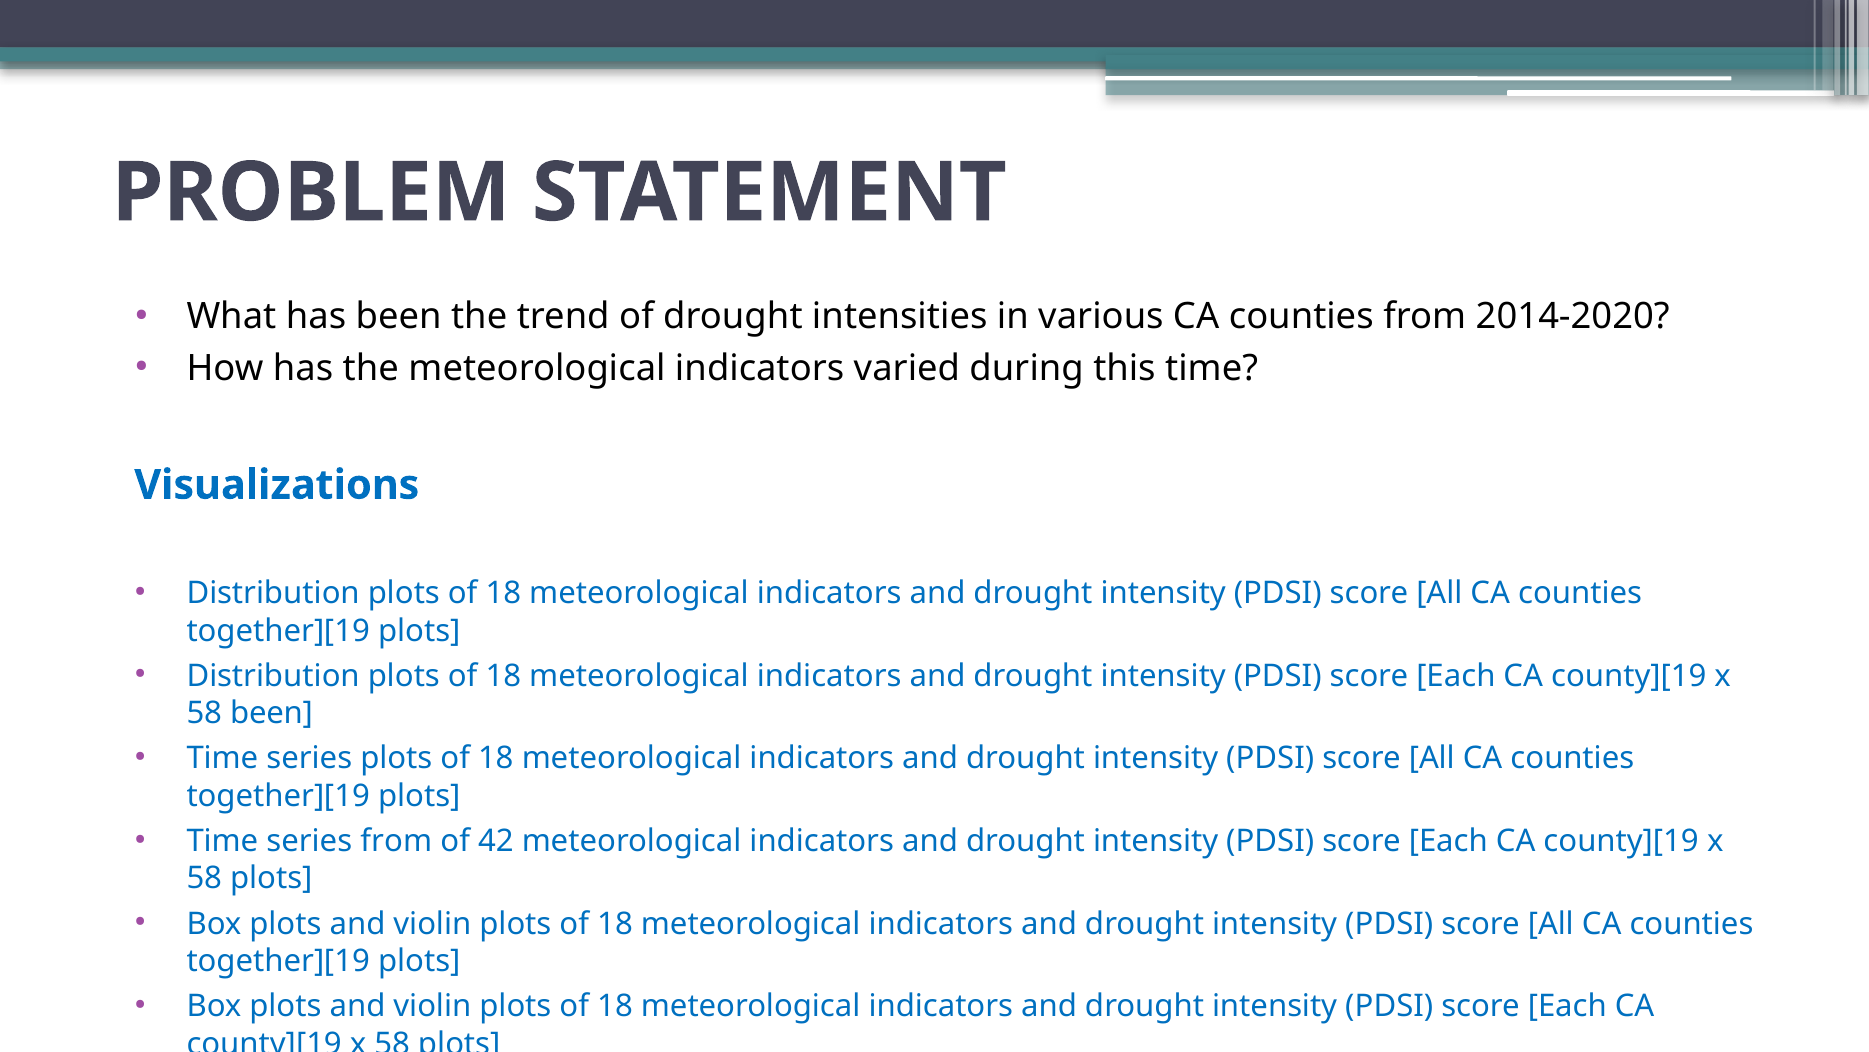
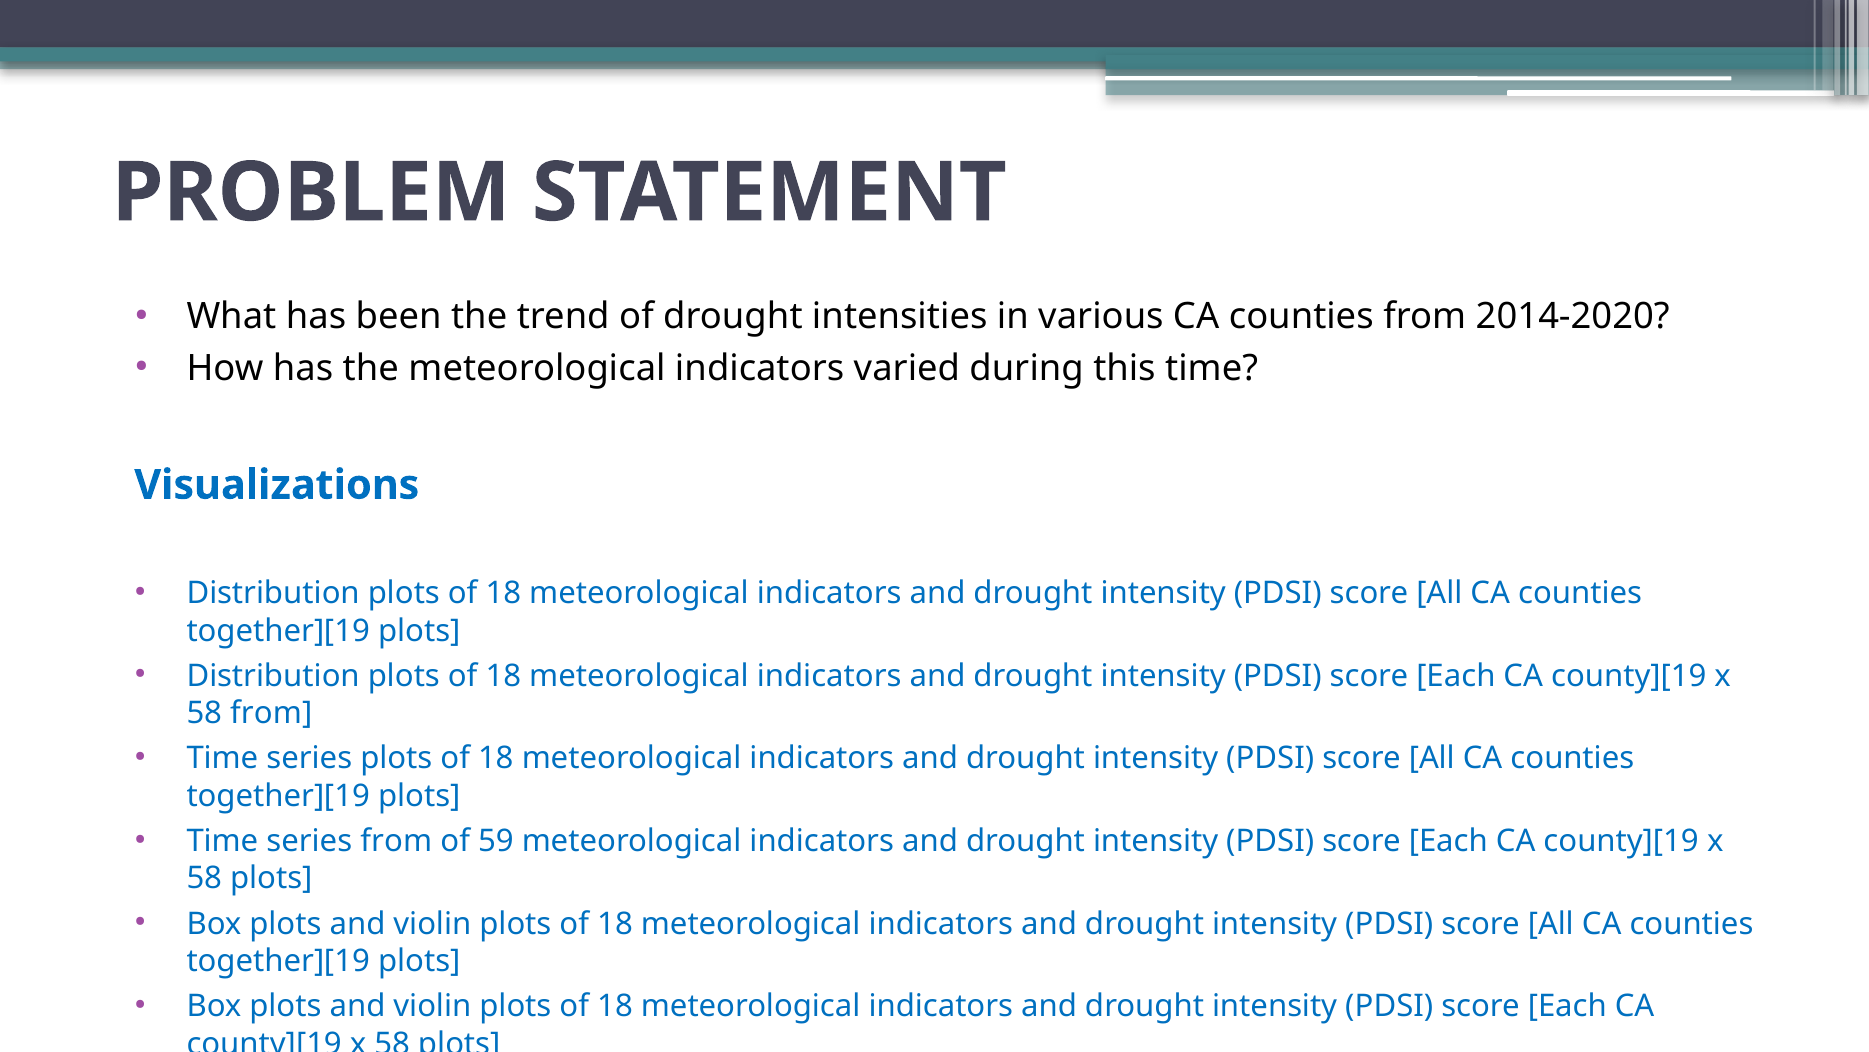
58 been: been -> from
42: 42 -> 59
